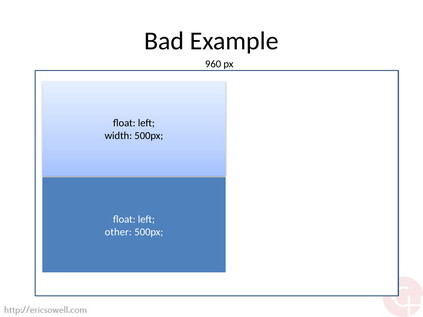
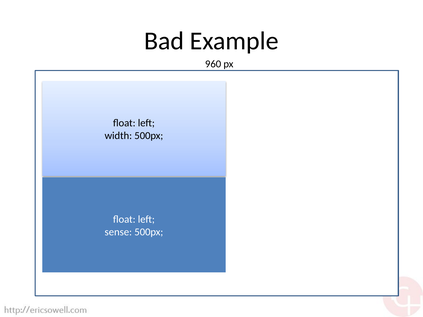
other: other -> sense
